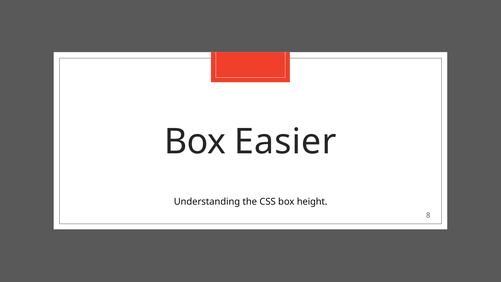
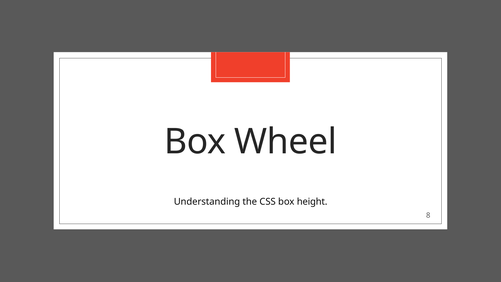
Easier: Easier -> Wheel
